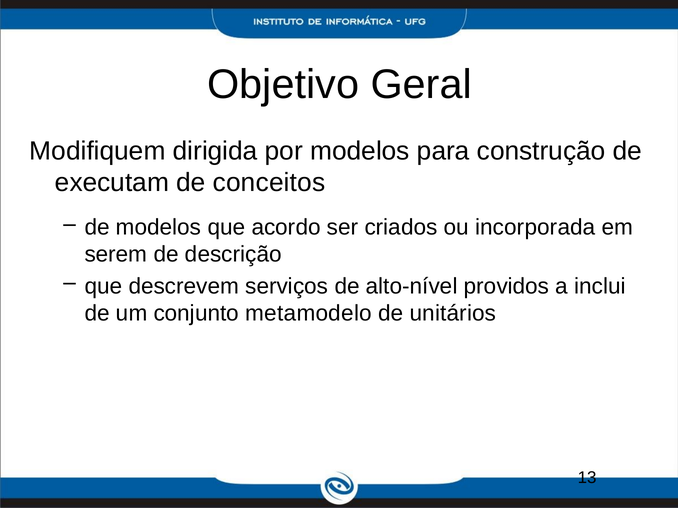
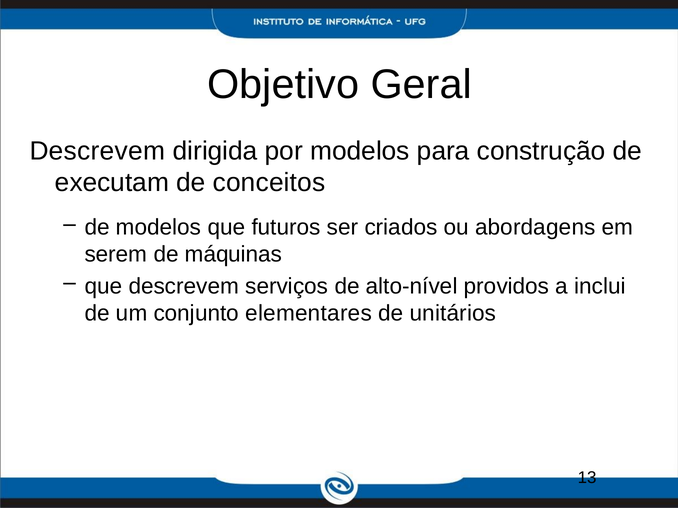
Modifiquem at (98, 151): Modifiquem -> Descrevem
acordo: acordo -> futuros
incorporada: incorporada -> abordagens
descrição: descrição -> máquinas
metamodelo: metamodelo -> elementares
